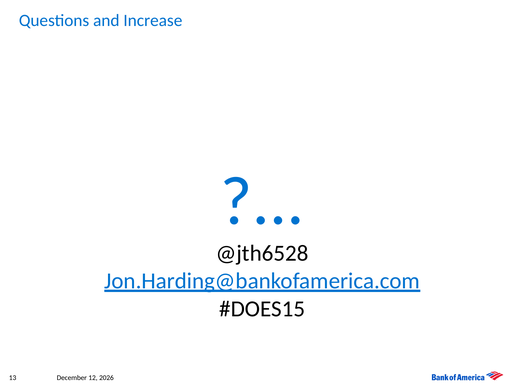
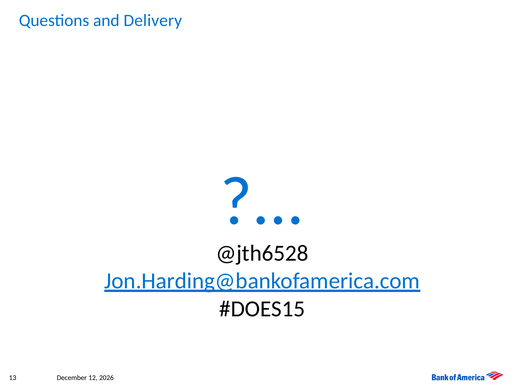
Increase: Increase -> Delivery
